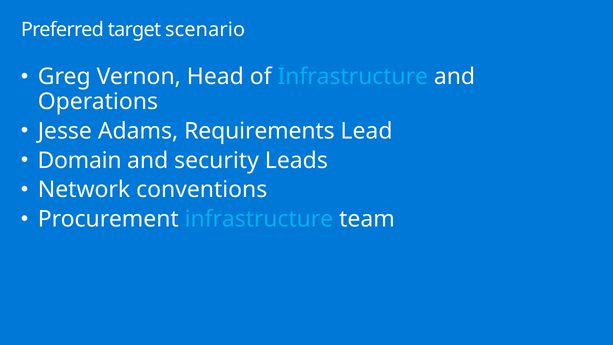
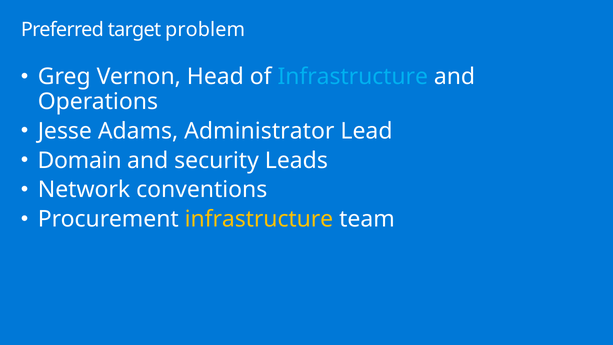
scenario: scenario -> problem
Requirements: Requirements -> Administrator
infrastructure at (259, 219) colour: light blue -> yellow
